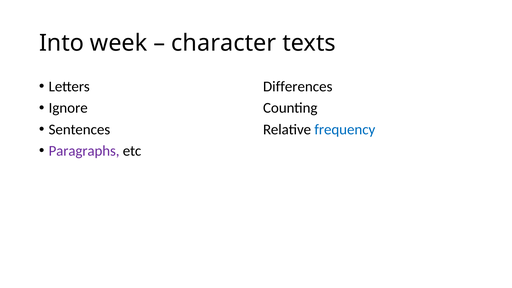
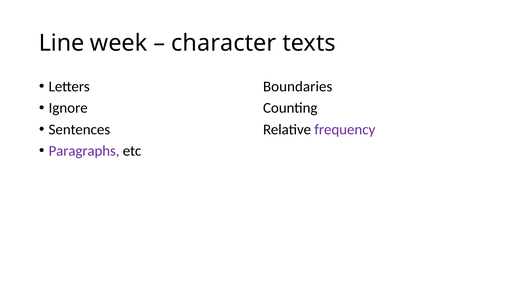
Into: Into -> Line
Differences: Differences -> Boundaries
frequency colour: blue -> purple
